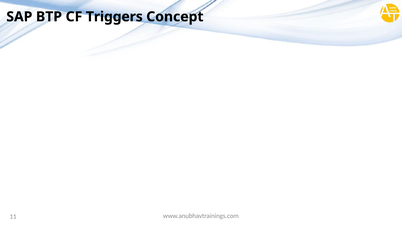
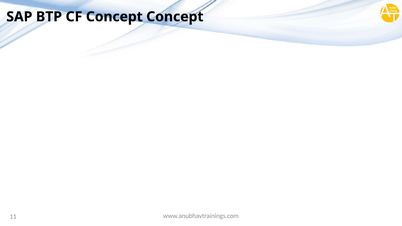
CF Triggers: Triggers -> Concept
